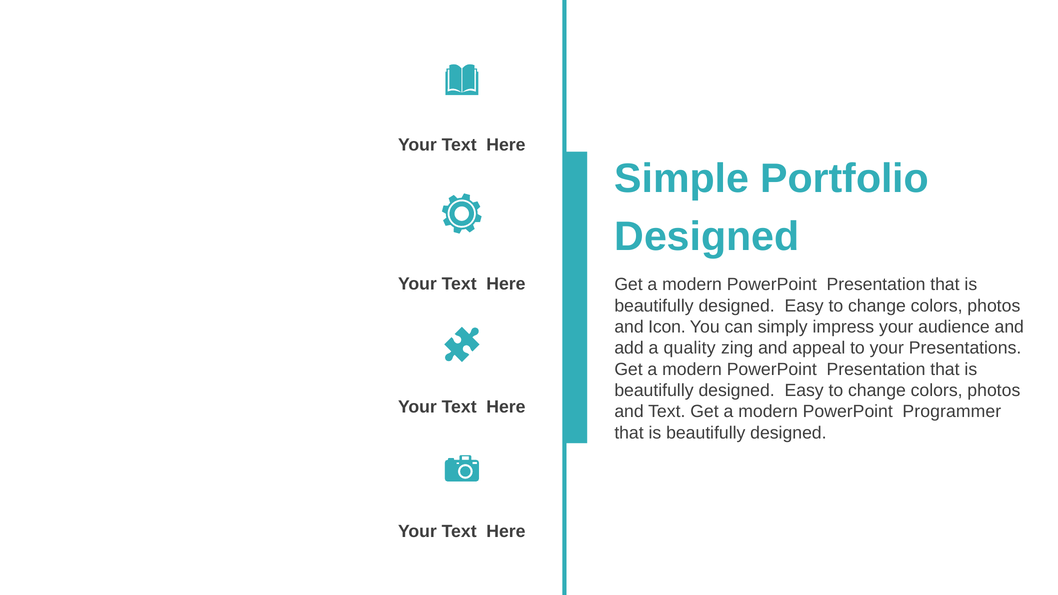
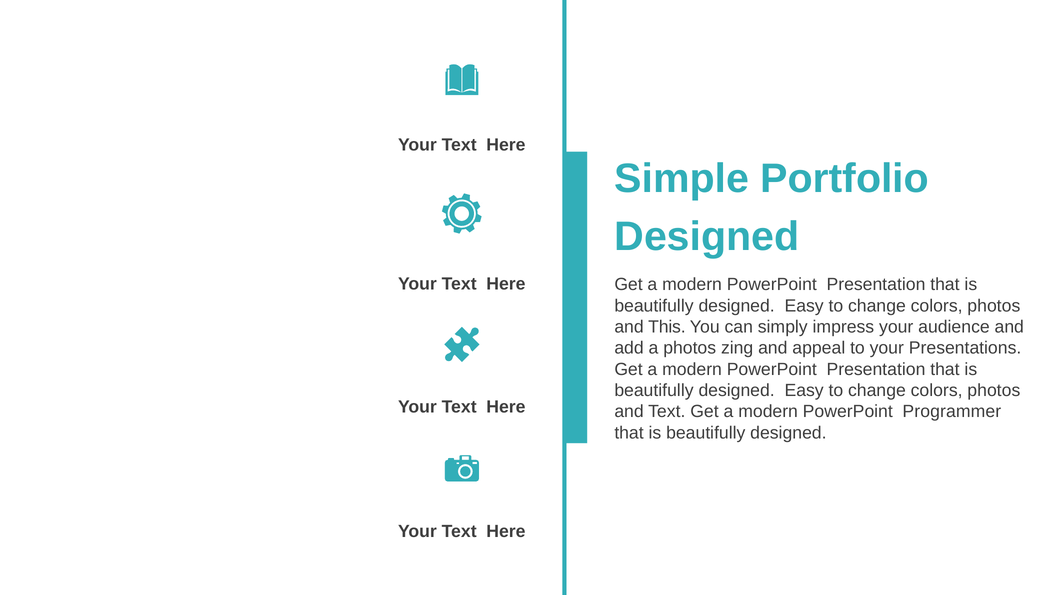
Icon: Icon -> This
a quality: quality -> photos
